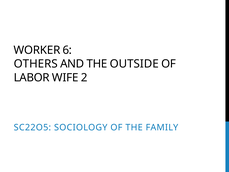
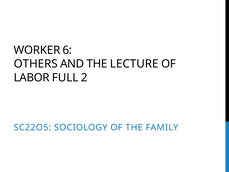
OUTSIDE: OUTSIDE -> LECTURE
WIFE: WIFE -> FULL
